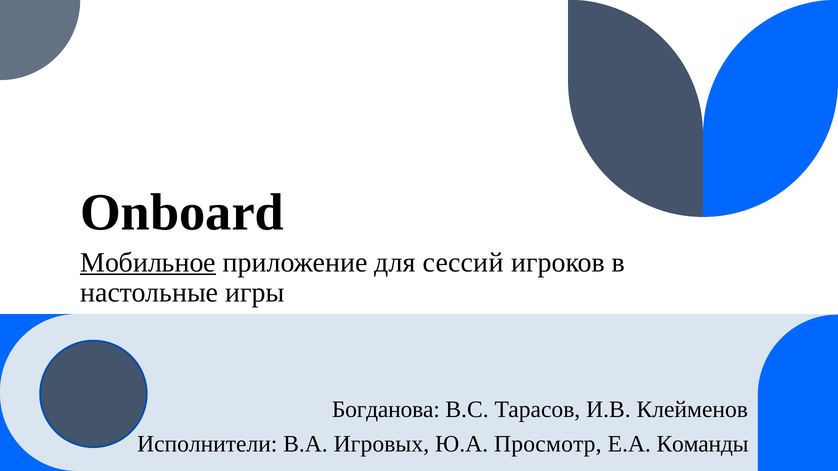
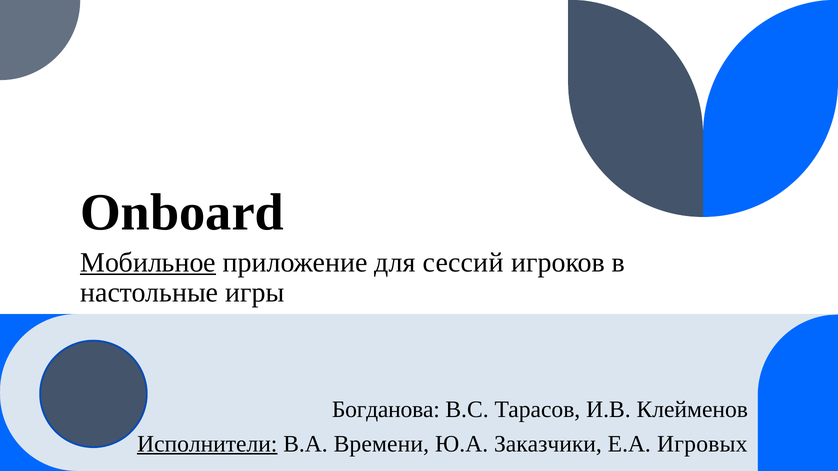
Исполнители underline: none -> present
Игровых: Игровых -> Времени
Просмотр: Просмотр -> Заказчики
Команды: Команды -> Игровых
